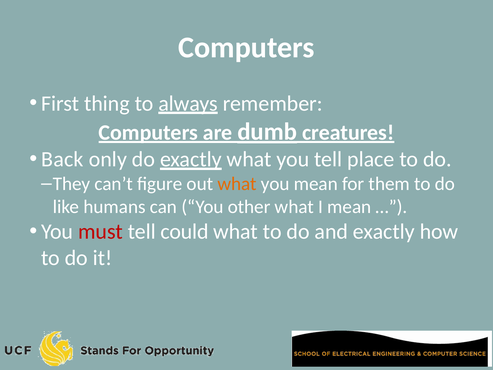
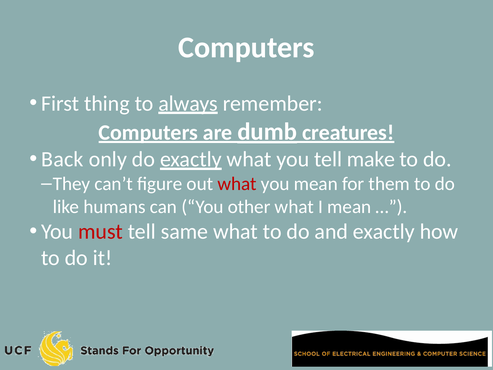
place: place -> make
what at (237, 184) colour: orange -> red
could: could -> same
